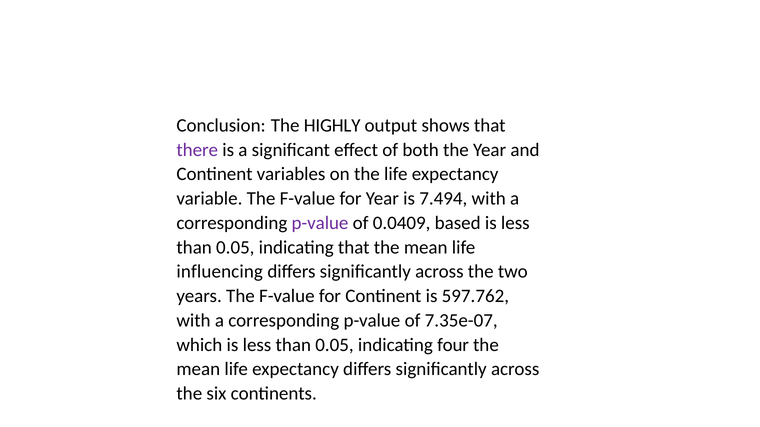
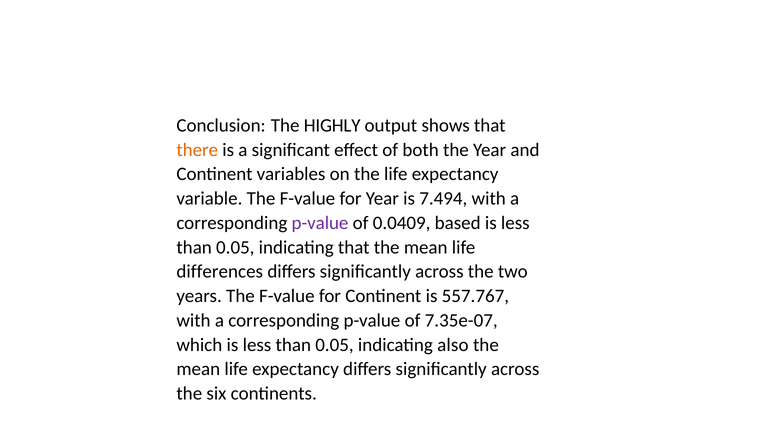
there colour: purple -> orange
influencing: influencing -> differences
597.762: 597.762 -> 557.767
four: four -> also
